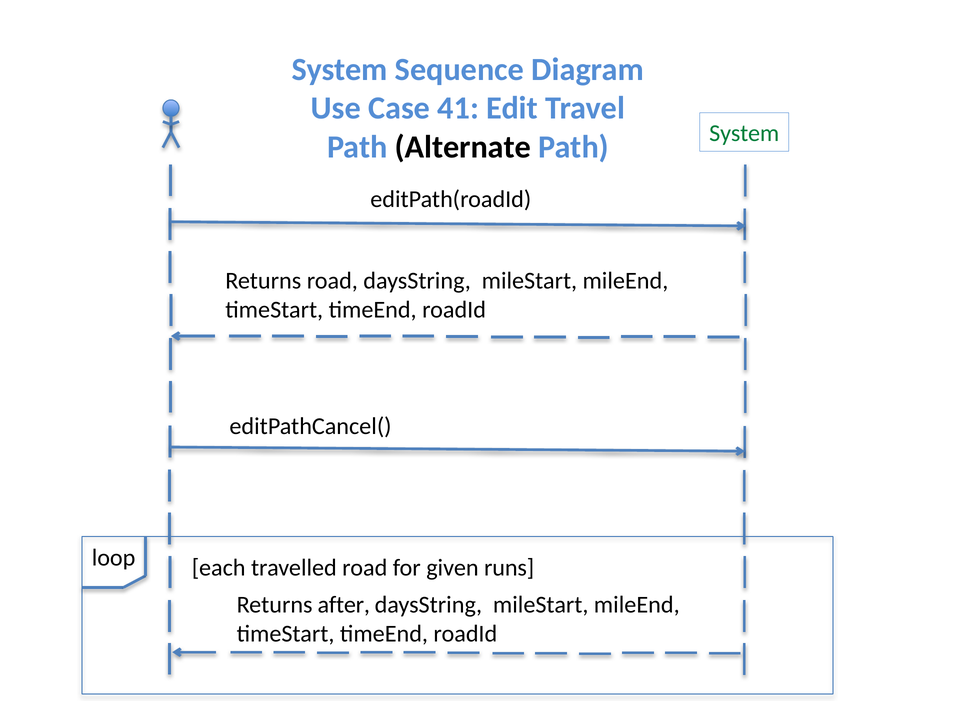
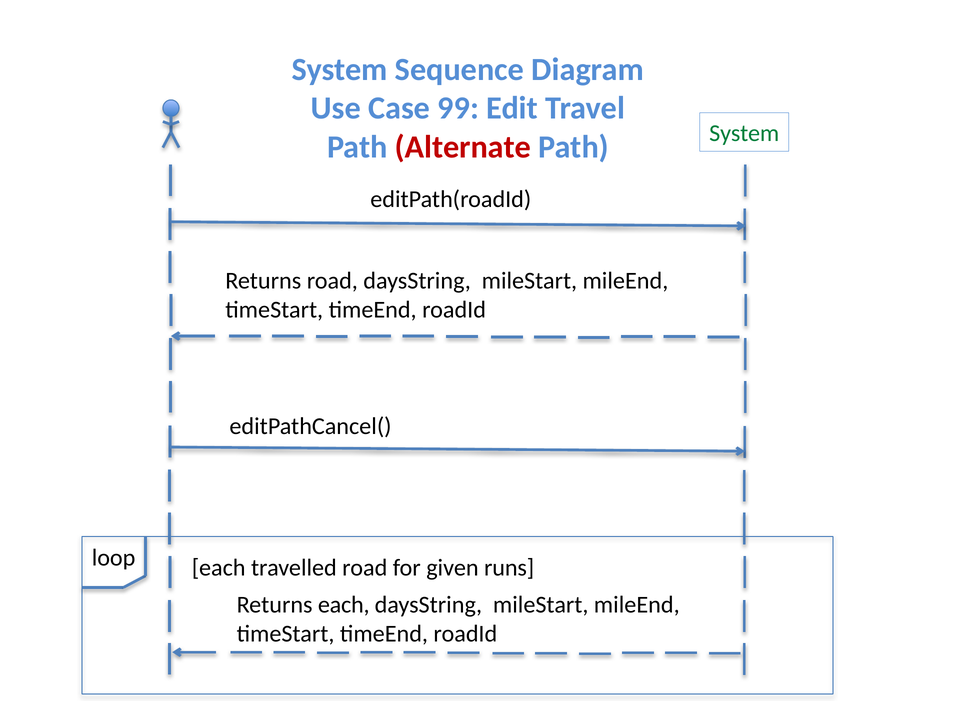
41: 41 -> 99
Alternate colour: black -> red
Returns after: after -> each
